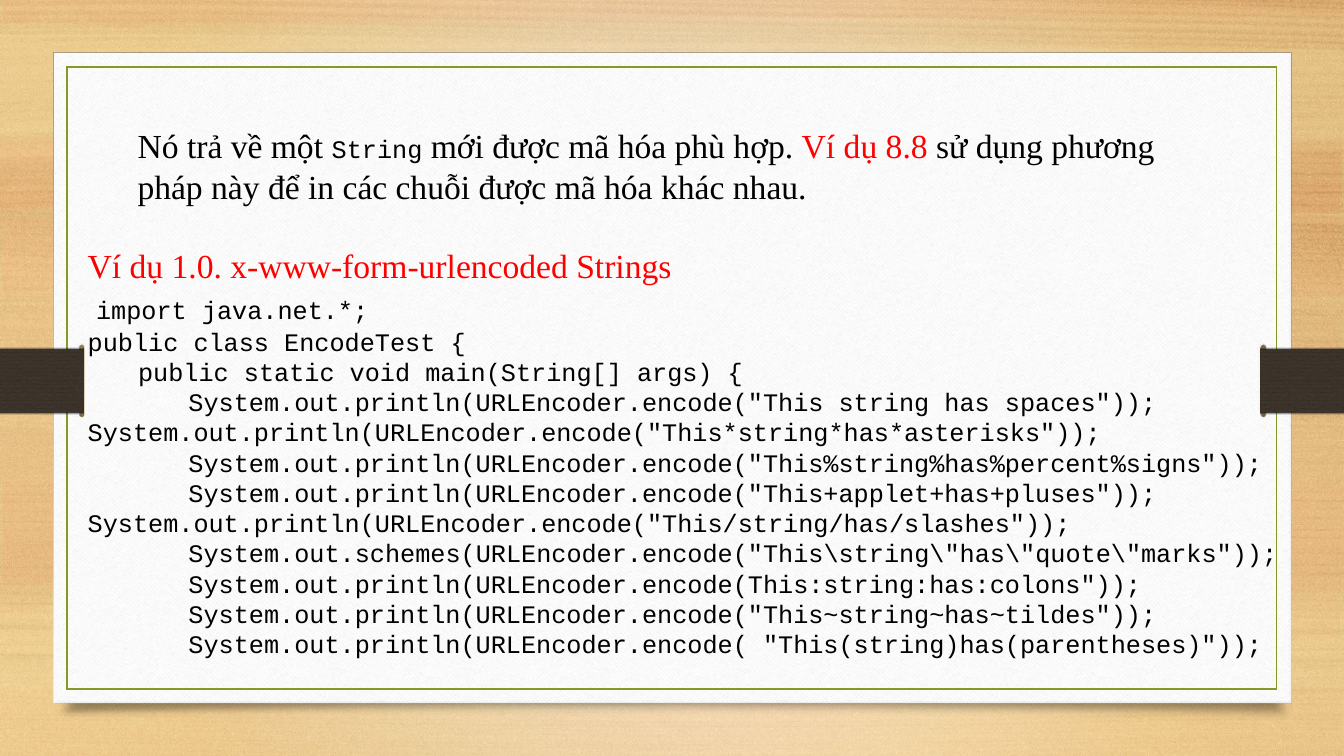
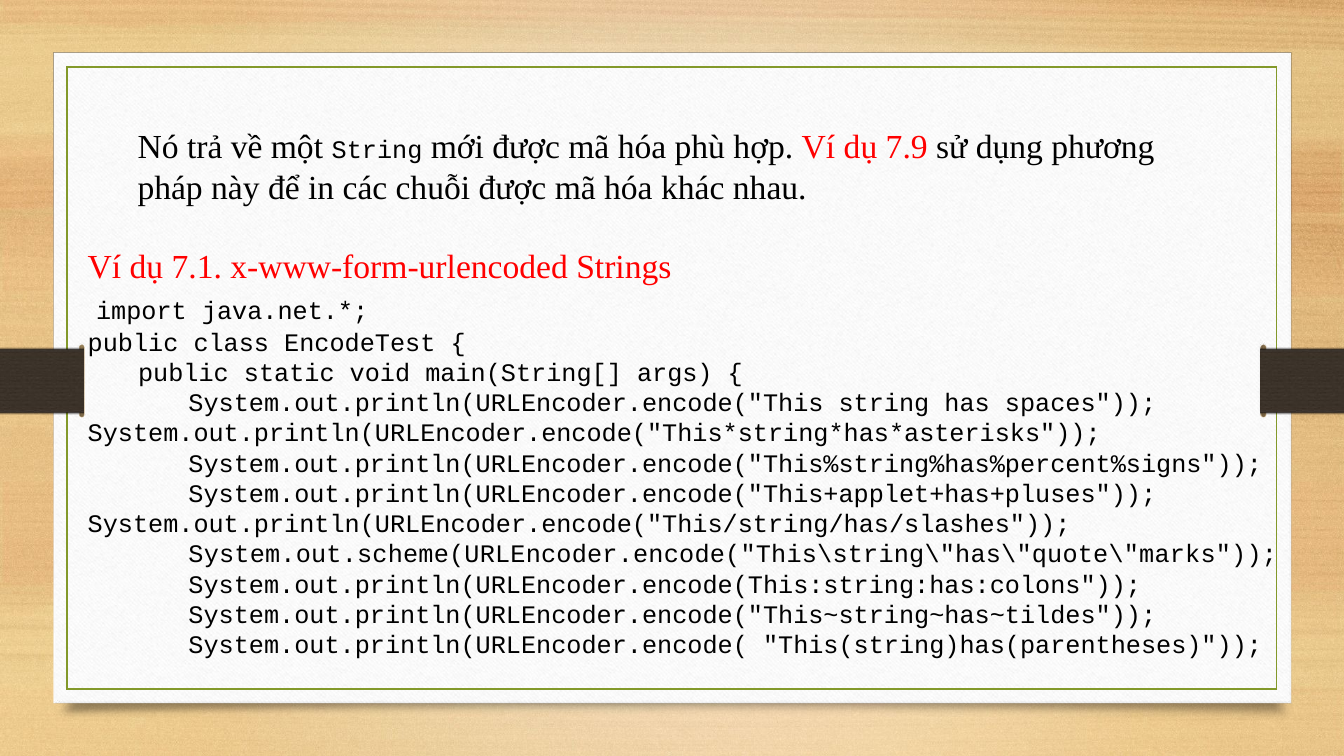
8.8: 8.8 -> 7.9
1.0: 1.0 -> 7.1
System.out.schemes(URLEncoder.encode("This\string\"has\"quote\"marks: System.out.schemes(URLEncoder.encode("This\string\"has\"quote\"marks -> System.out.scheme(URLEncoder.encode("This\string\"has\"quote\"marks
